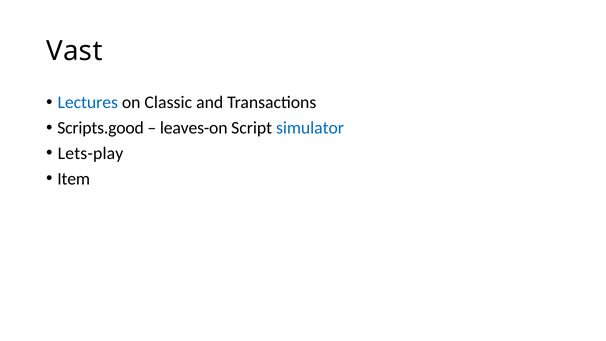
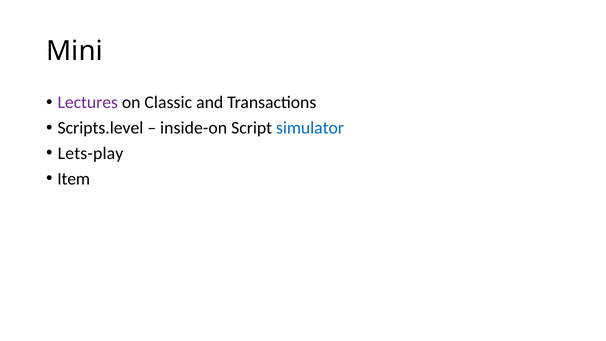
Vast: Vast -> Mini
Lectures colour: blue -> purple
Scripts.good: Scripts.good -> Scripts.level
leaves-on: leaves-on -> inside-on
